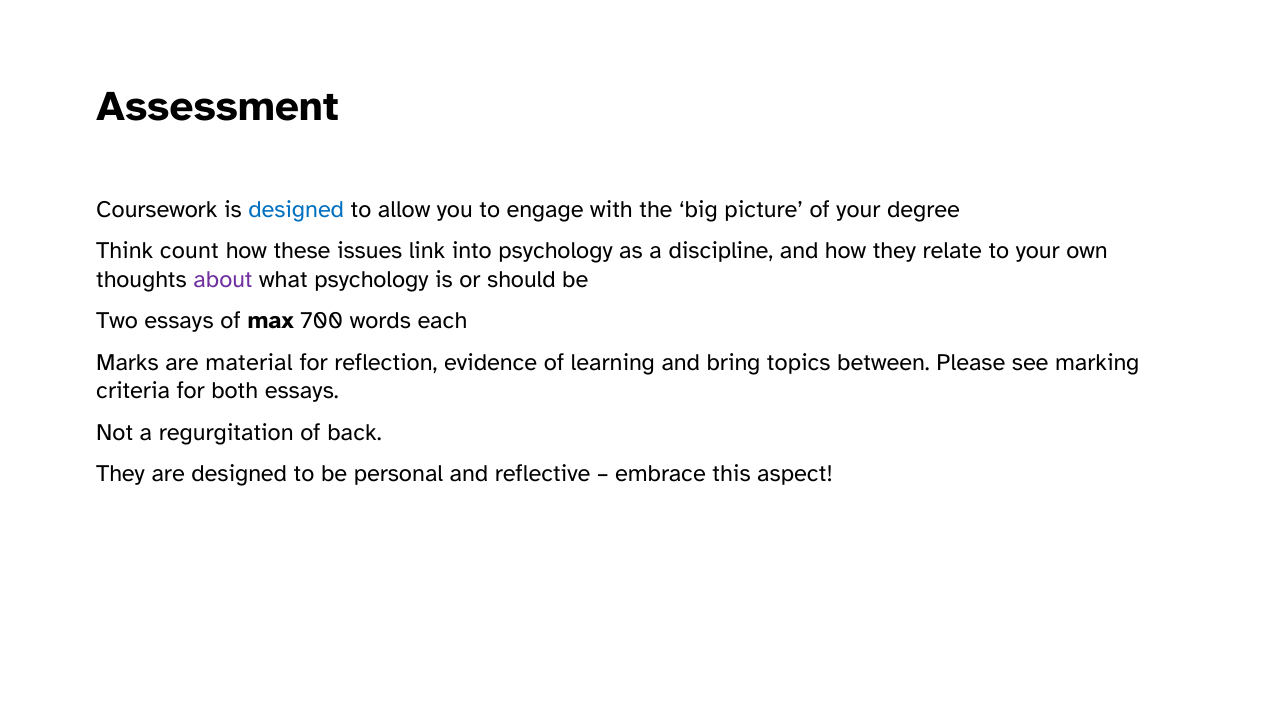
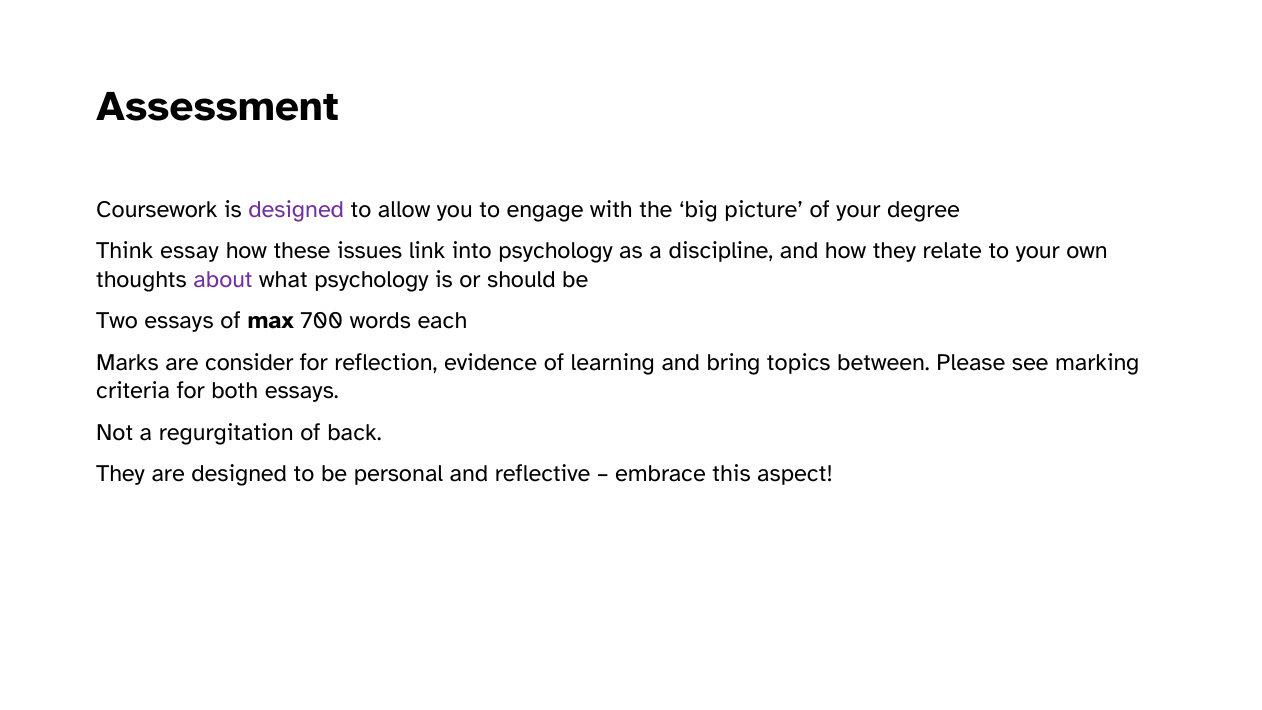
designed at (296, 210) colour: blue -> purple
count: count -> essay
material: material -> consider
